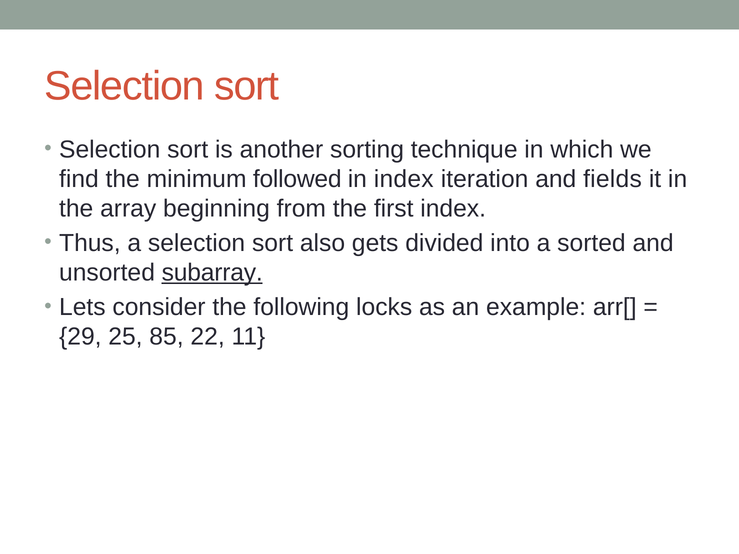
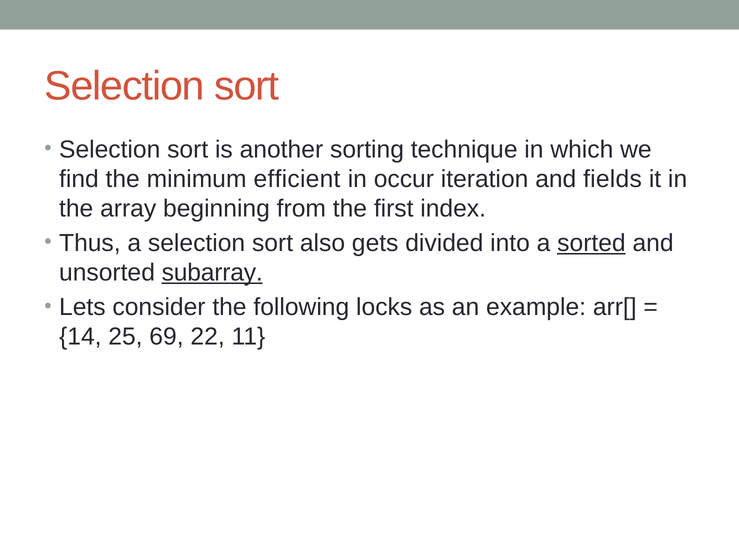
followed: followed -> efficient
in index: index -> occur
sorted underline: none -> present
29: 29 -> 14
85: 85 -> 69
